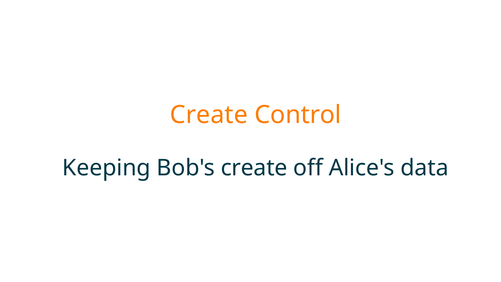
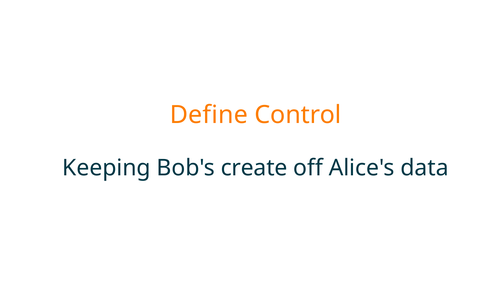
Create at (209, 115): Create -> Define
